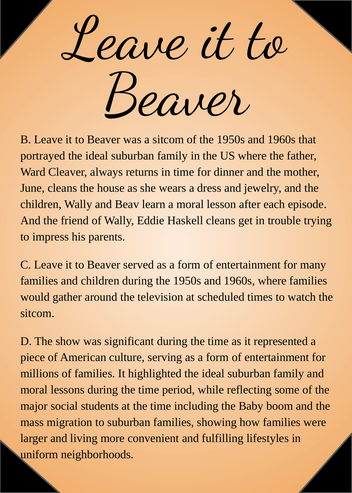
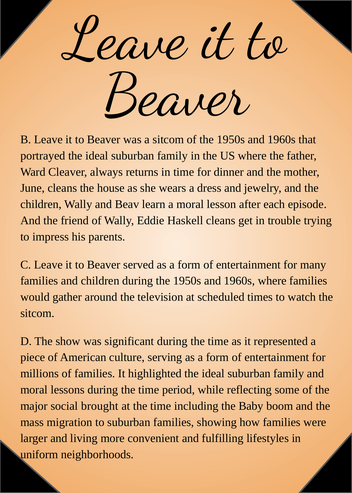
students: students -> brought
